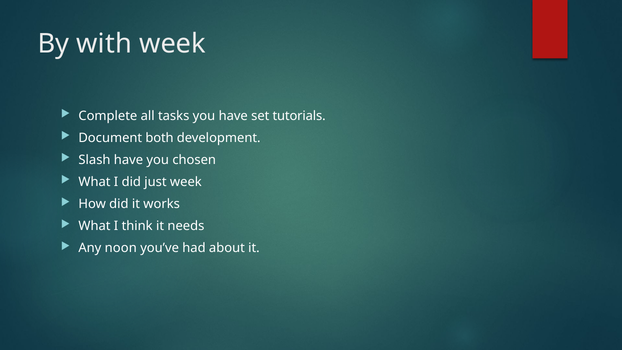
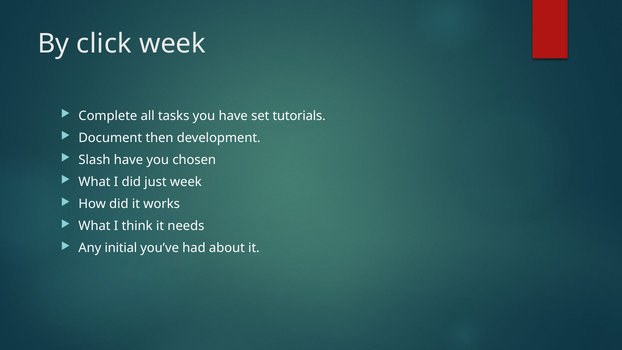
with: with -> click
both: both -> then
noon: noon -> initial
